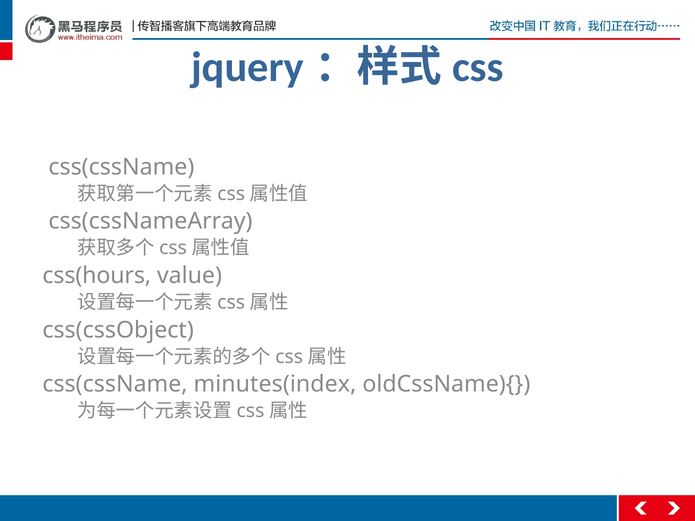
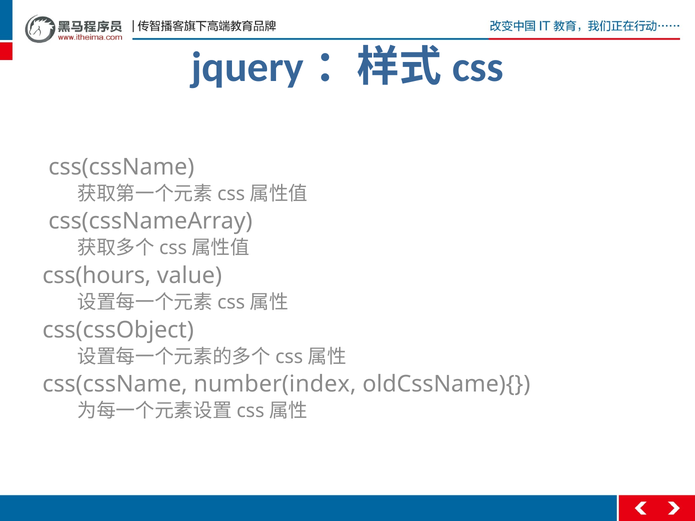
minutes(index: minutes(index -> number(index
